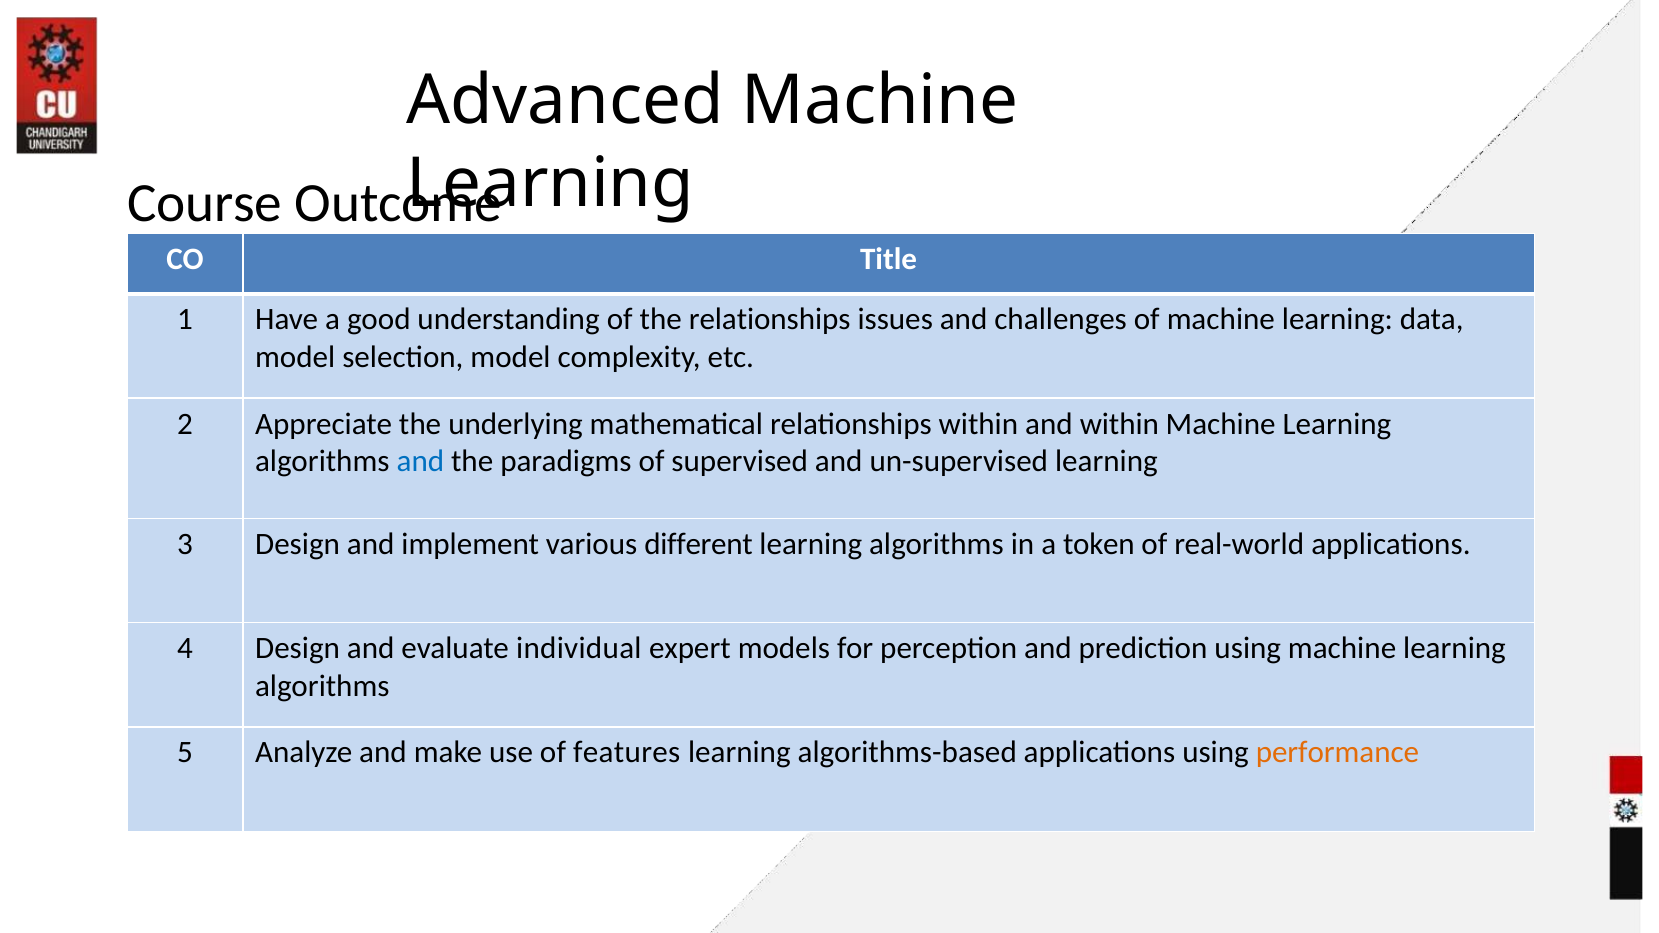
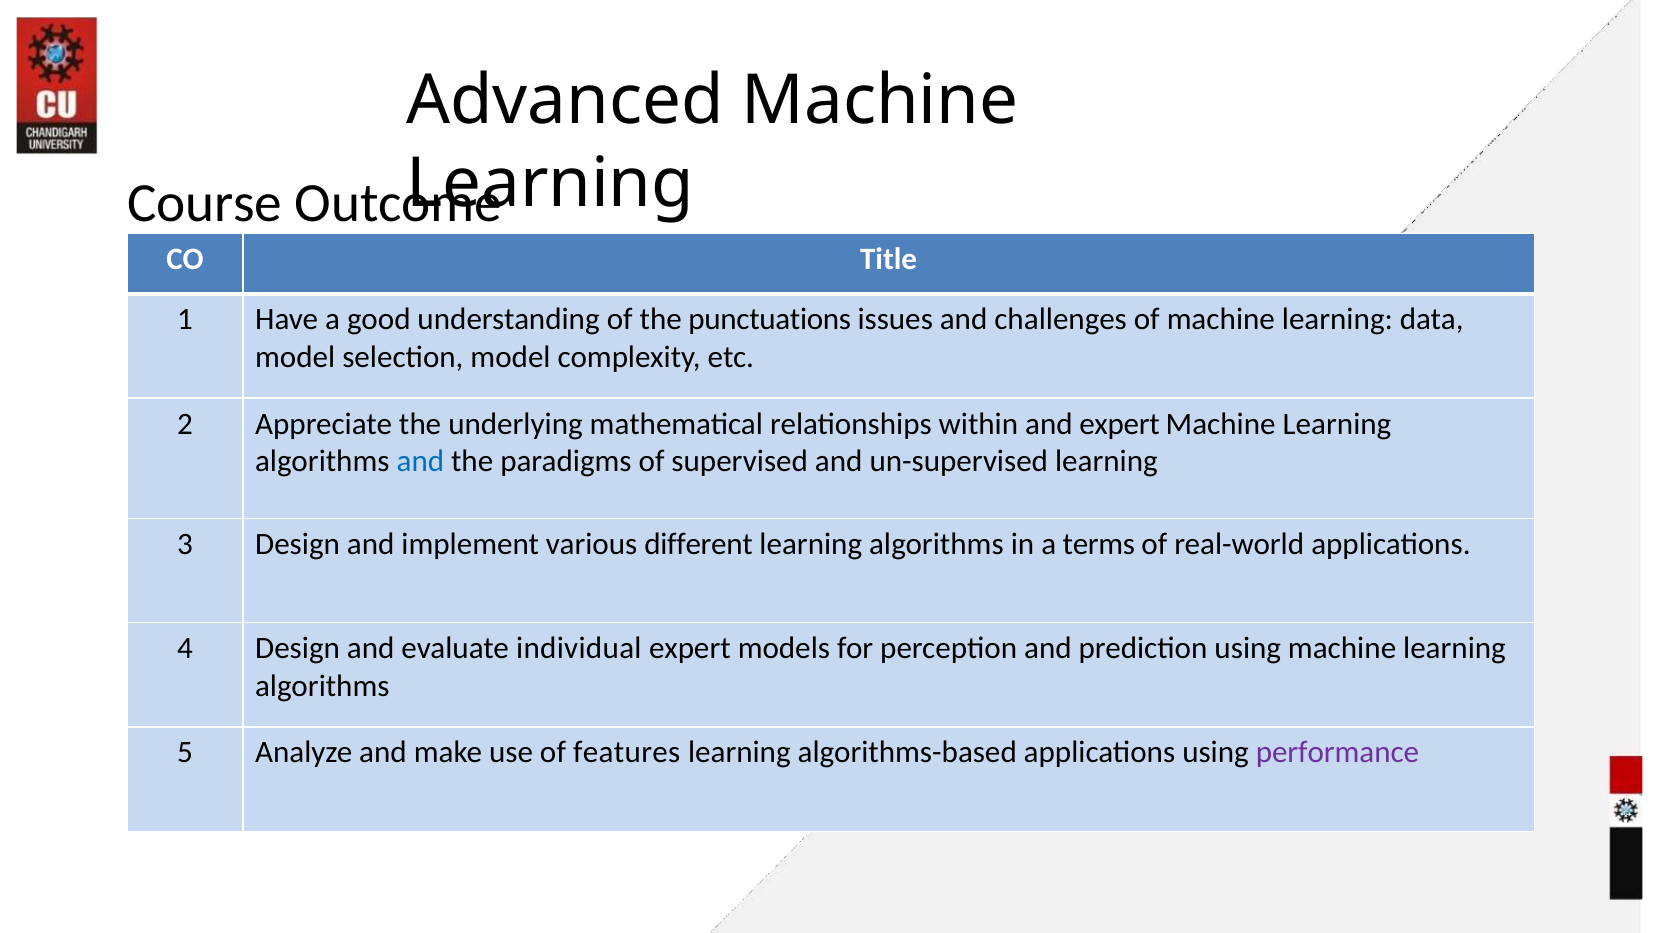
the relationships: relationships -> punctuations
and within: within -> expert
token: token -> terms
performance colour: orange -> purple
